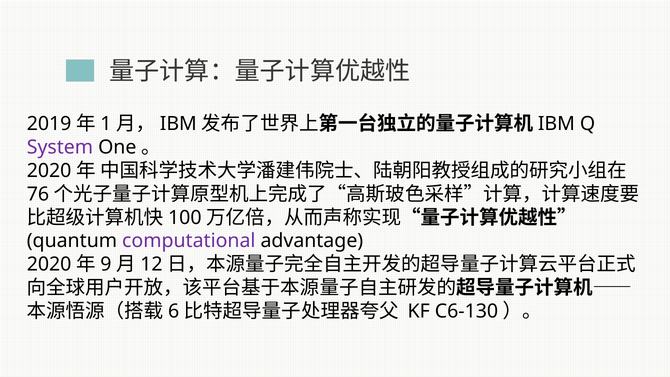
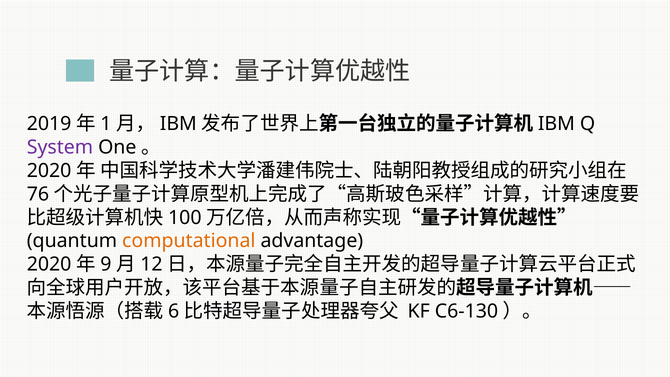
computational colour: purple -> orange
